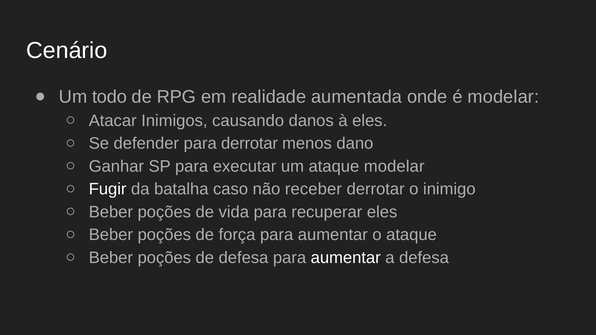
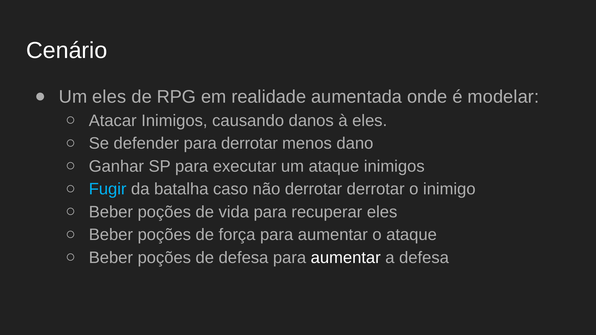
Um todo: todo -> eles
ataque modelar: modelar -> inimigos
Fugir colour: white -> light blue
não receber: receber -> derrotar
